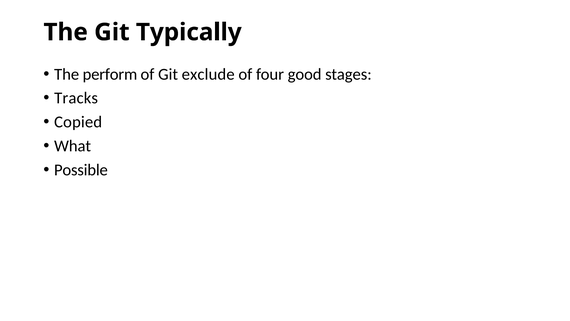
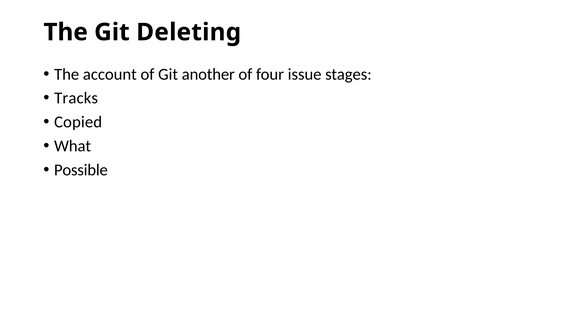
Typically: Typically -> Deleting
perform: perform -> account
exclude: exclude -> another
good: good -> issue
